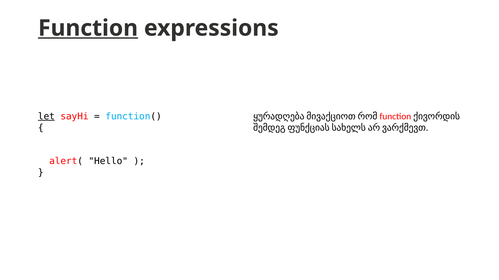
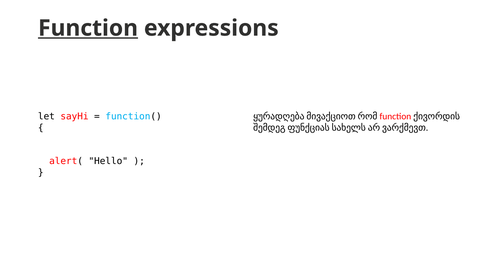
let underline: present -> none
